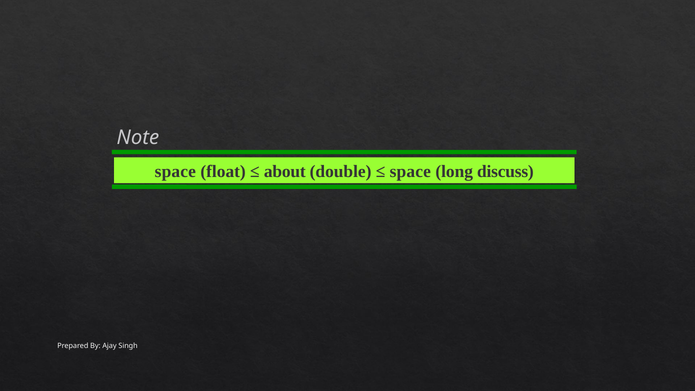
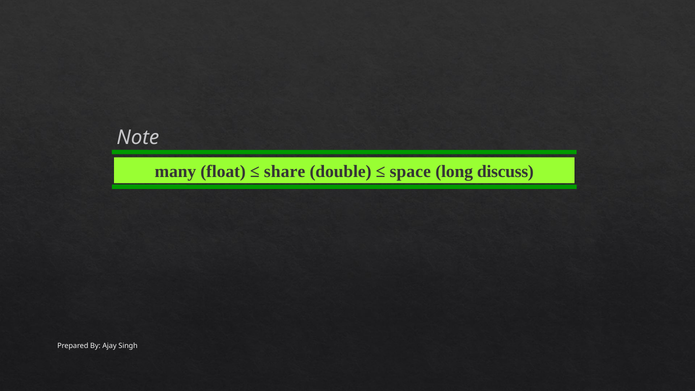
space at (175, 171): space -> many
about: about -> share
